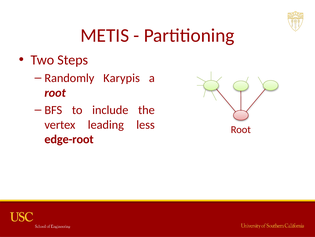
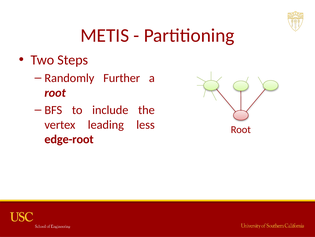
Karypis: Karypis -> Further
